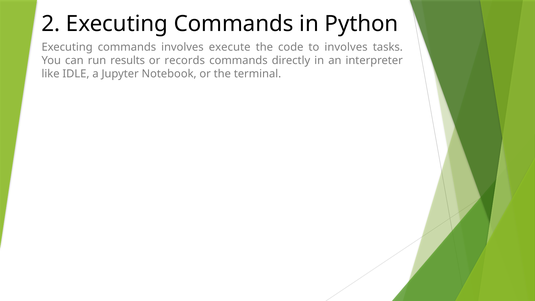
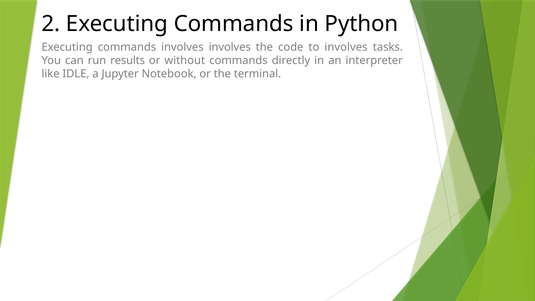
involves execute: execute -> involves
records: records -> without
